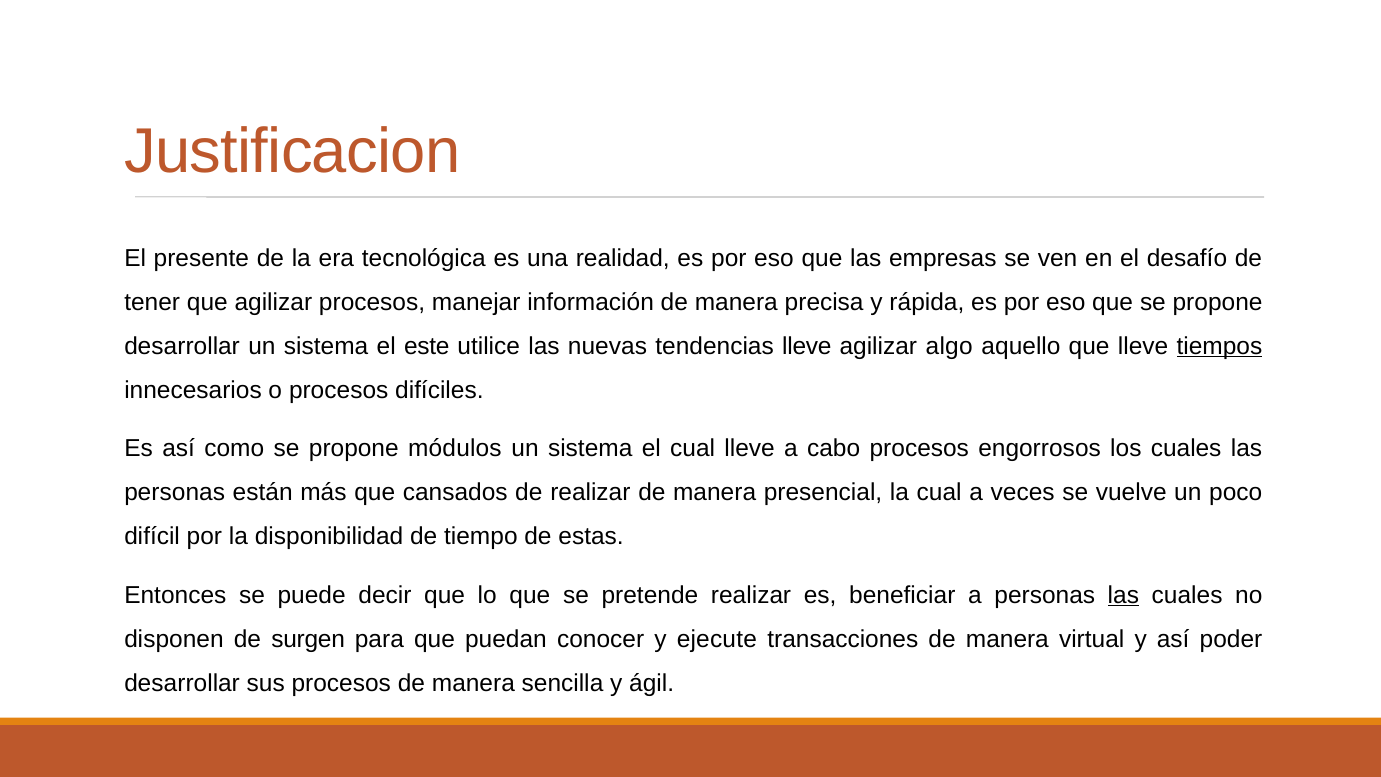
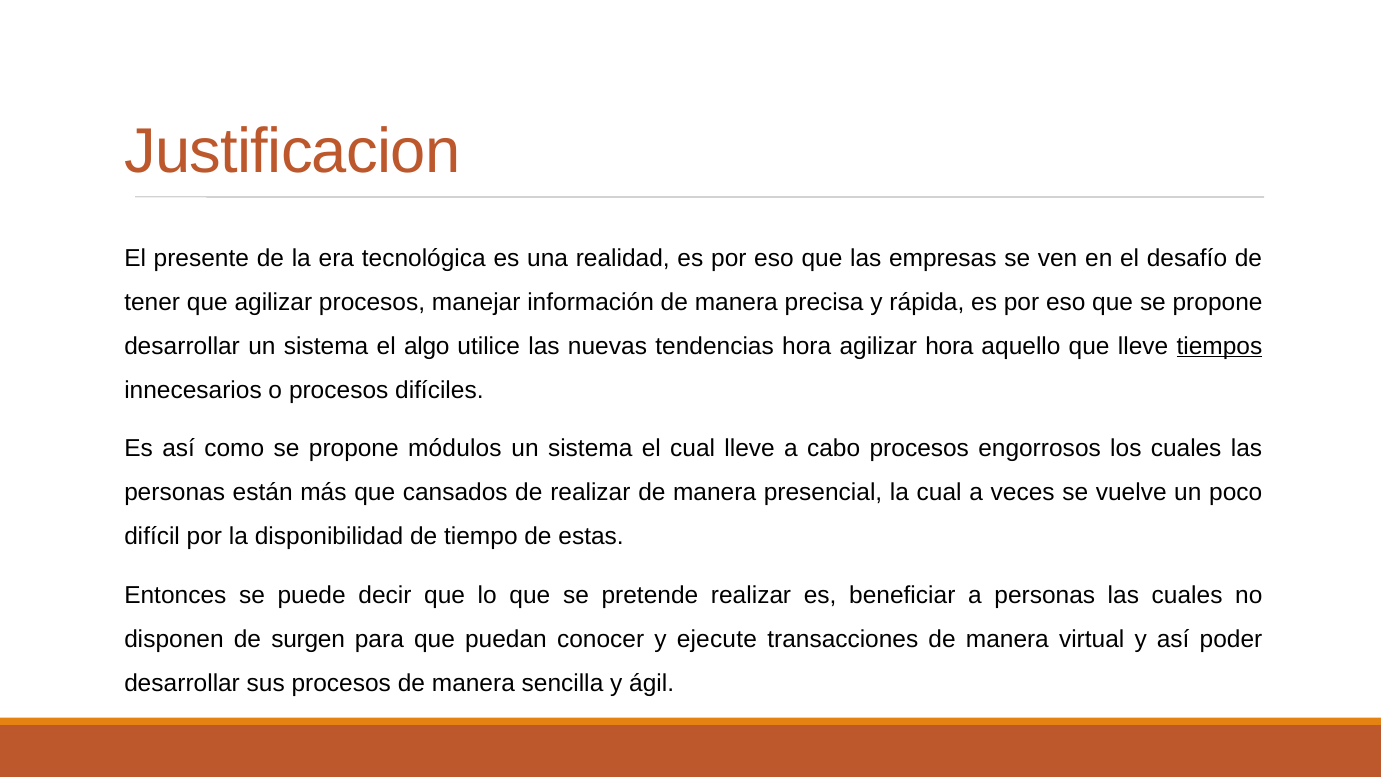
este: este -> algo
tendencias lleve: lleve -> hora
agilizar algo: algo -> hora
las at (1123, 595) underline: present -> none
